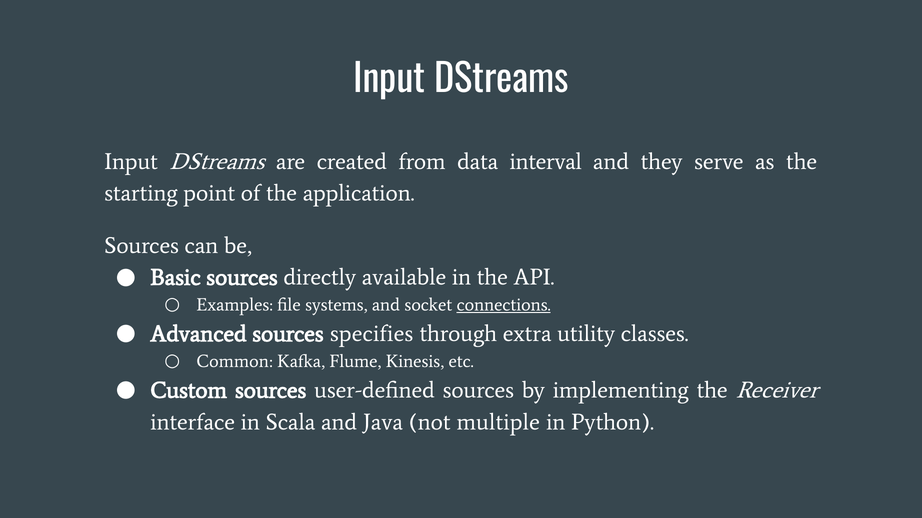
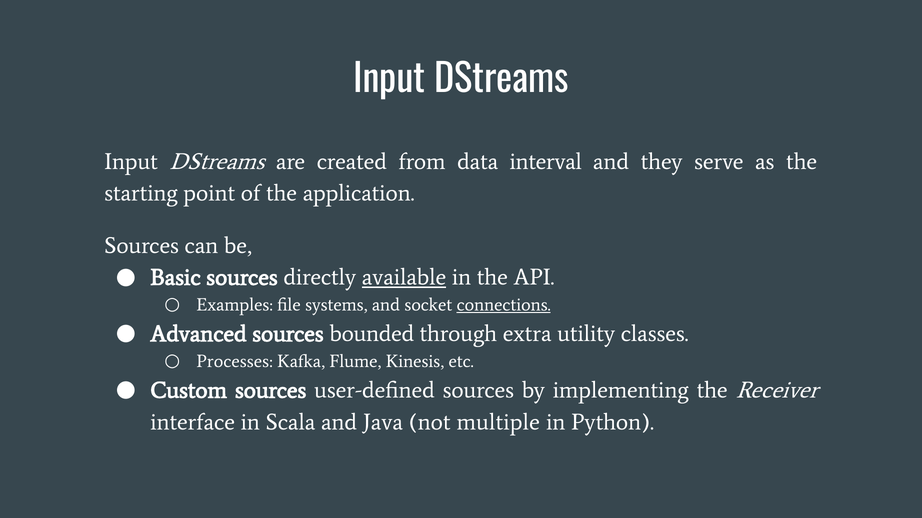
available underline: none -> present
specifies: specifies -> bounded
Common: Common -> Processes
